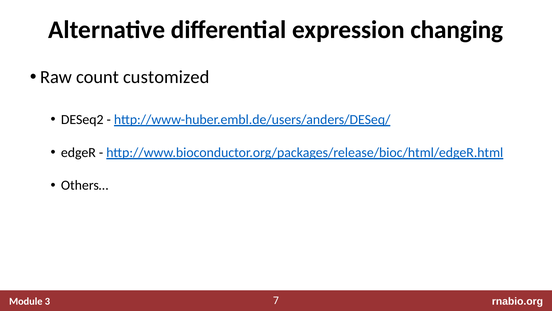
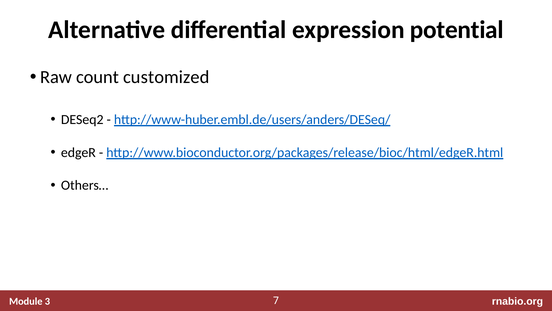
changing: changing -> potential
